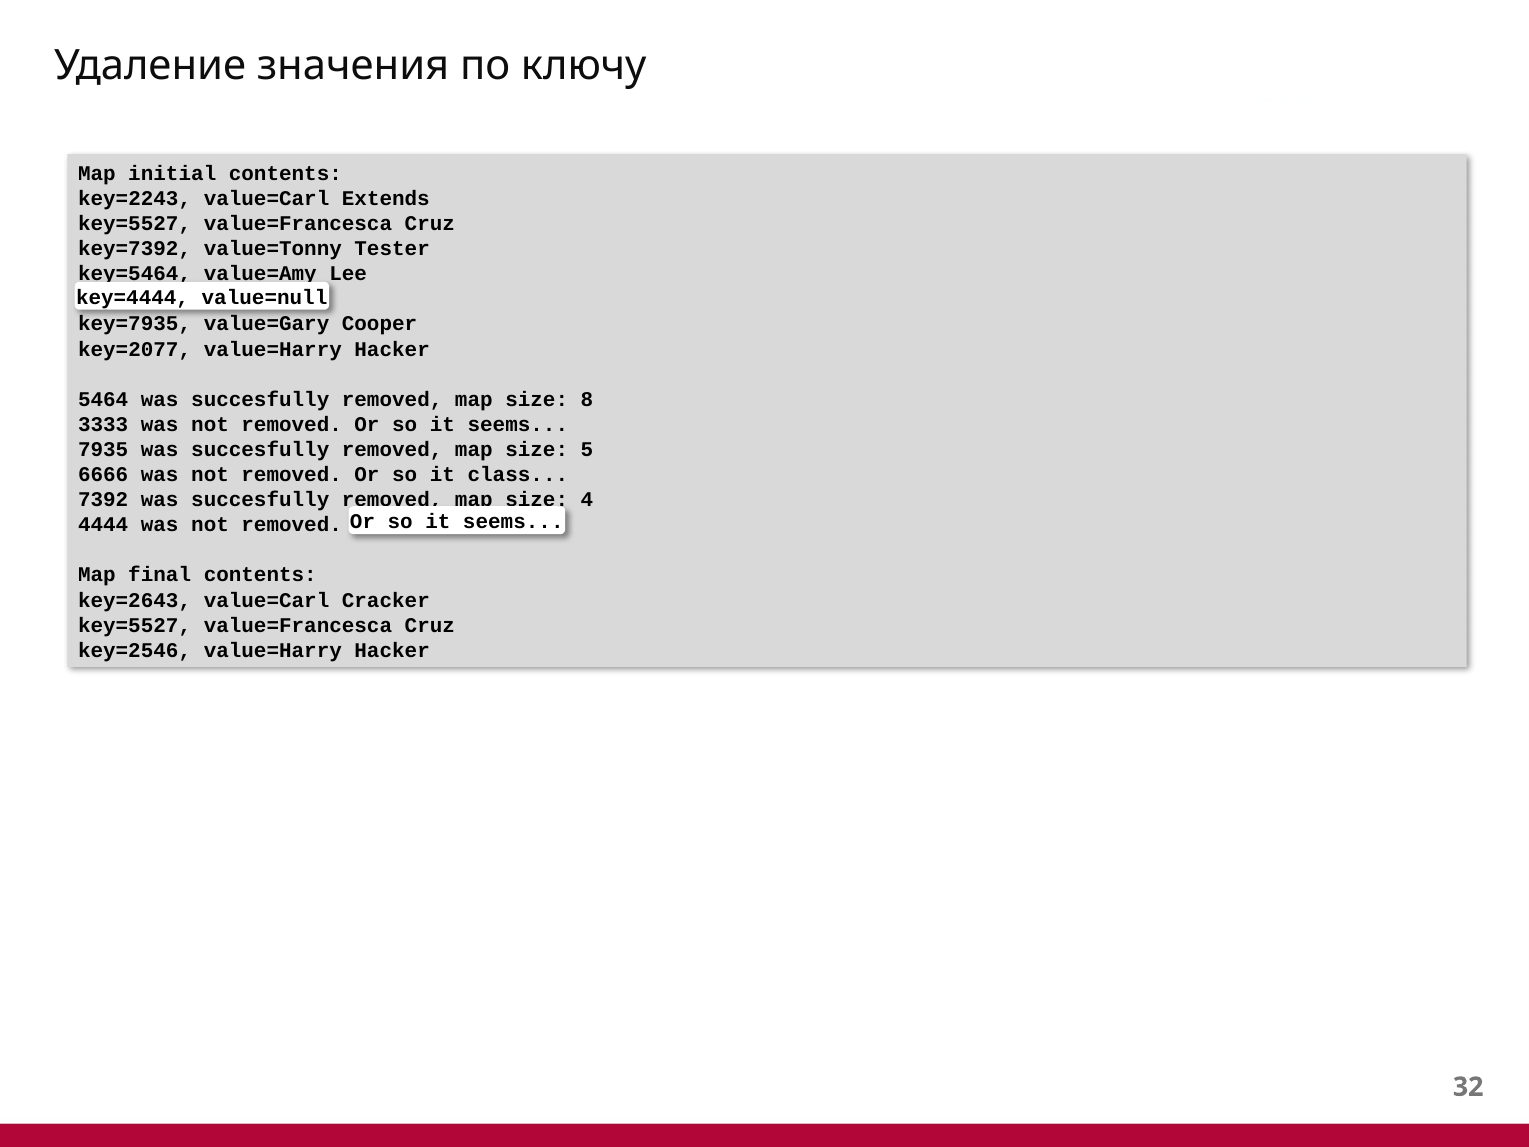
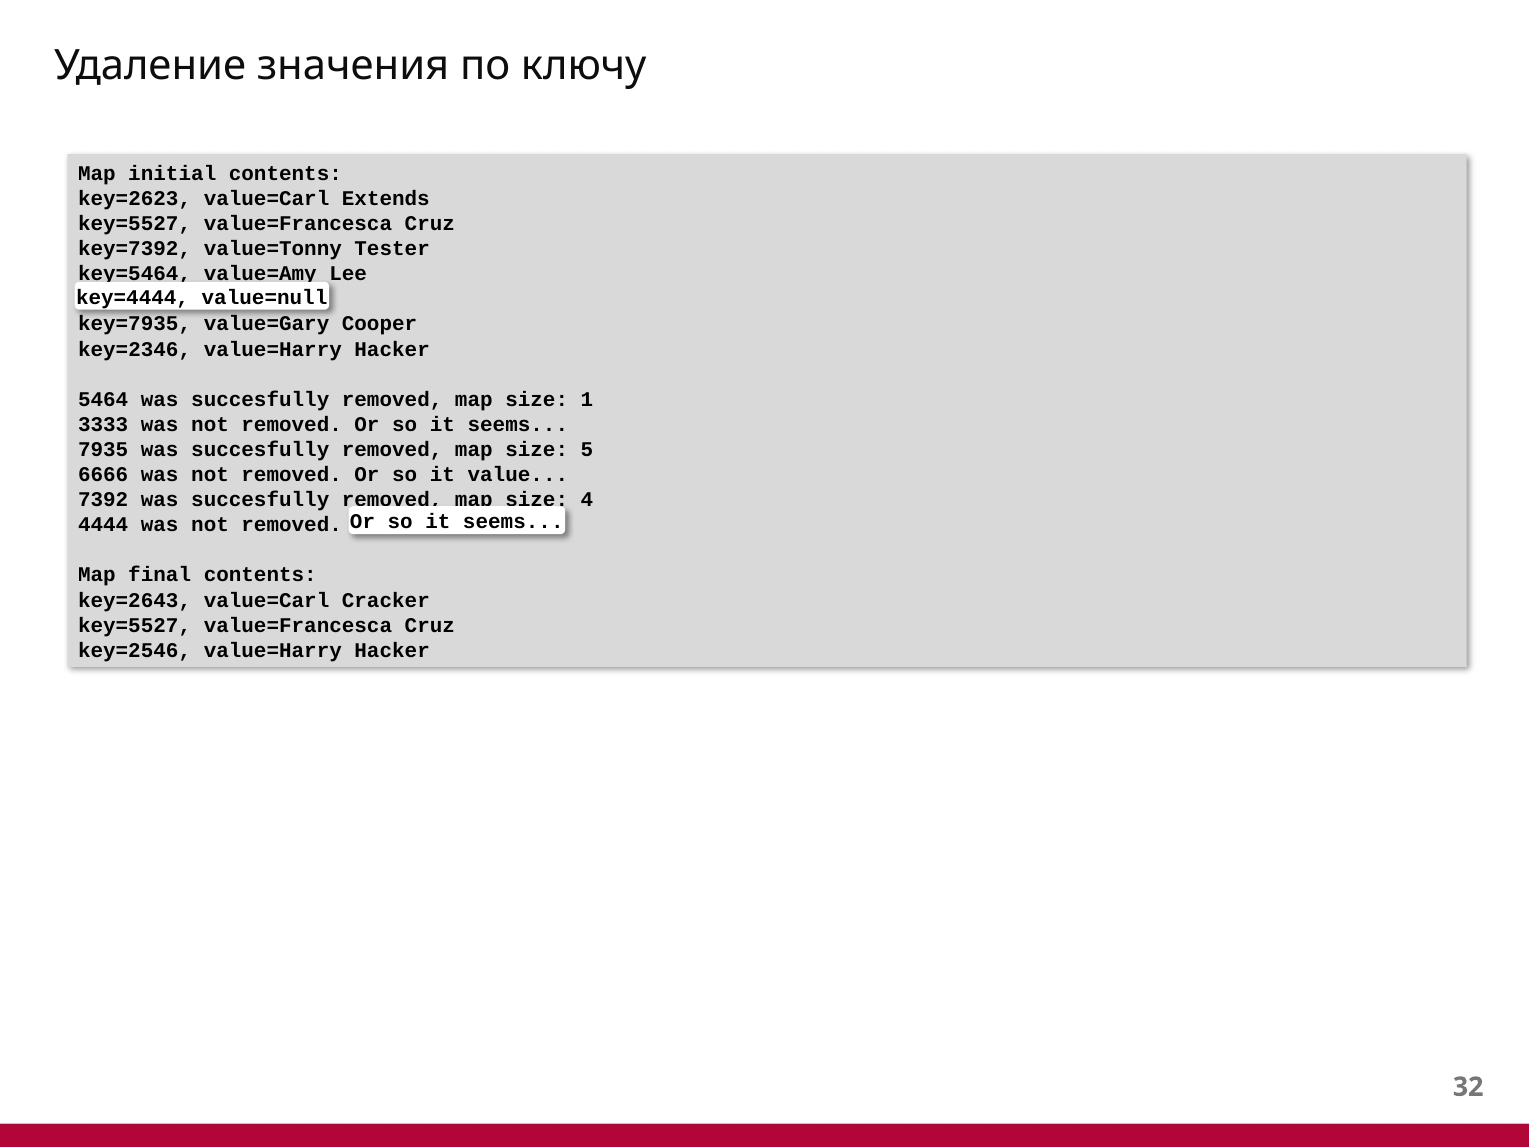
key=2243: key=2243 -> key=2623
key=2077: key=2077 -> key=2346
8: 8 -> 1
class: class -> value
